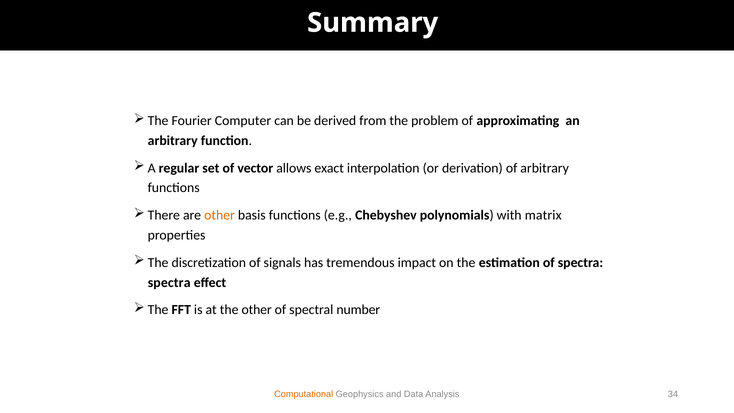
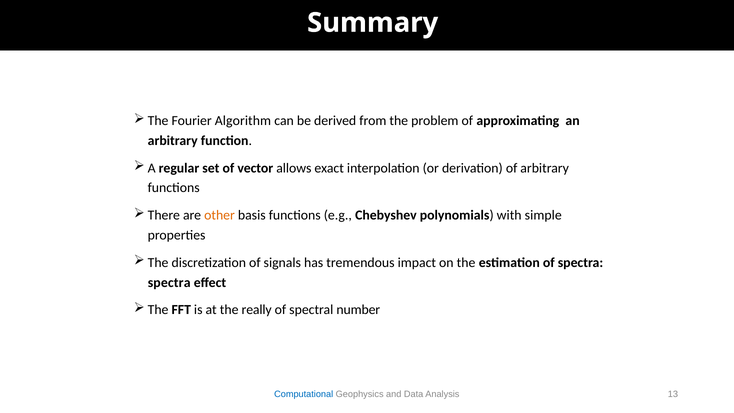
Computer: Computer -> Algorithm
matrix: matrix -> simple
the other: other -> really
Computational colour: orange -> blue
34: 34 -> 13
